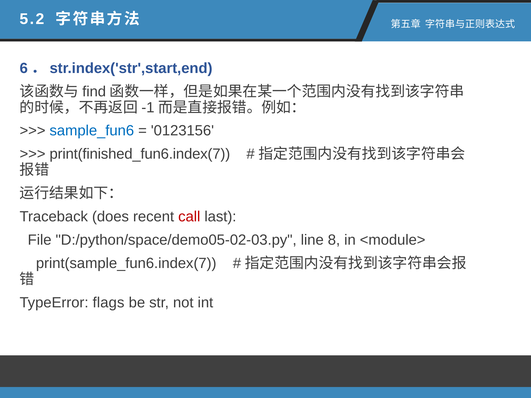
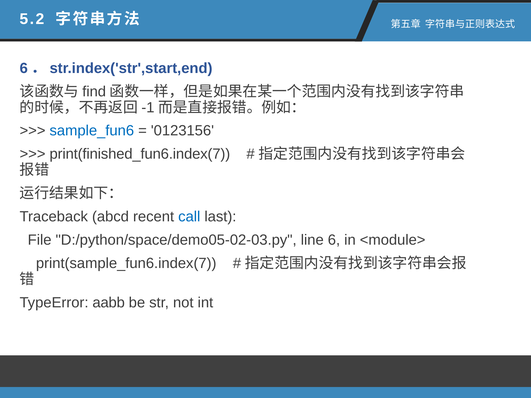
does: does -> abcd
call colour: red -> blue
8: 8 -> 6
flags: flags -> aabb
